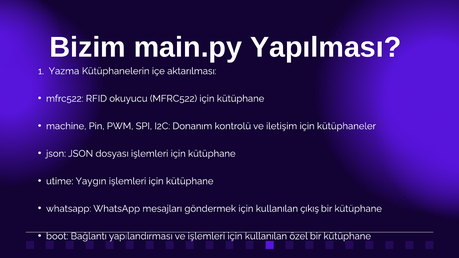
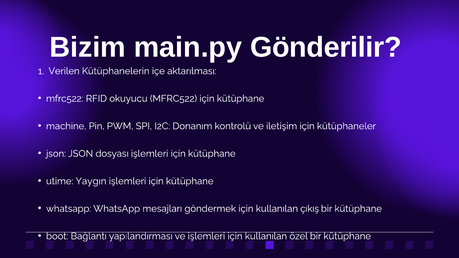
Yapılması: Yapılması -> Gönderilir
Yazma: Yazma -> Verilen
